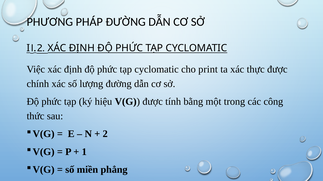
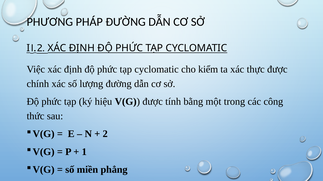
print: print -> kiểm
